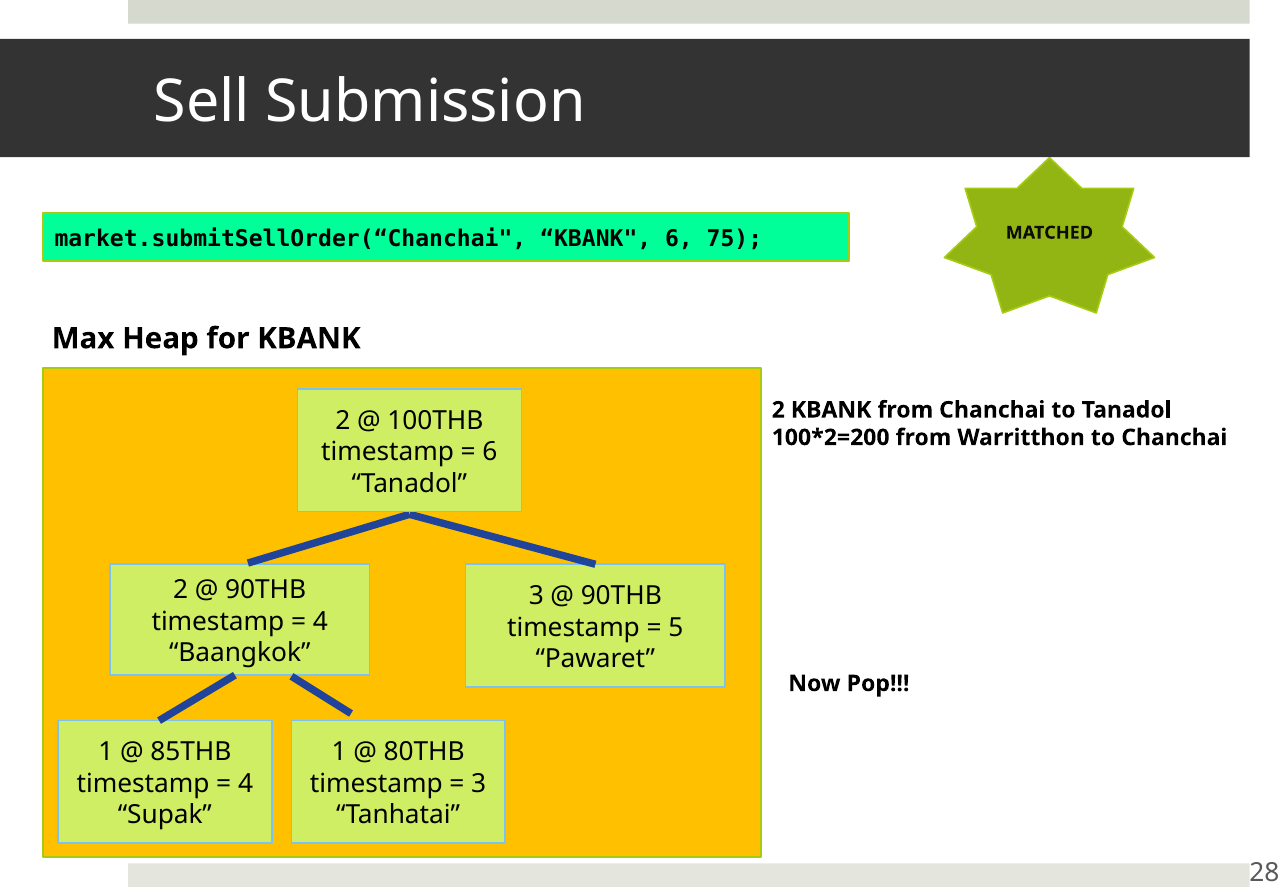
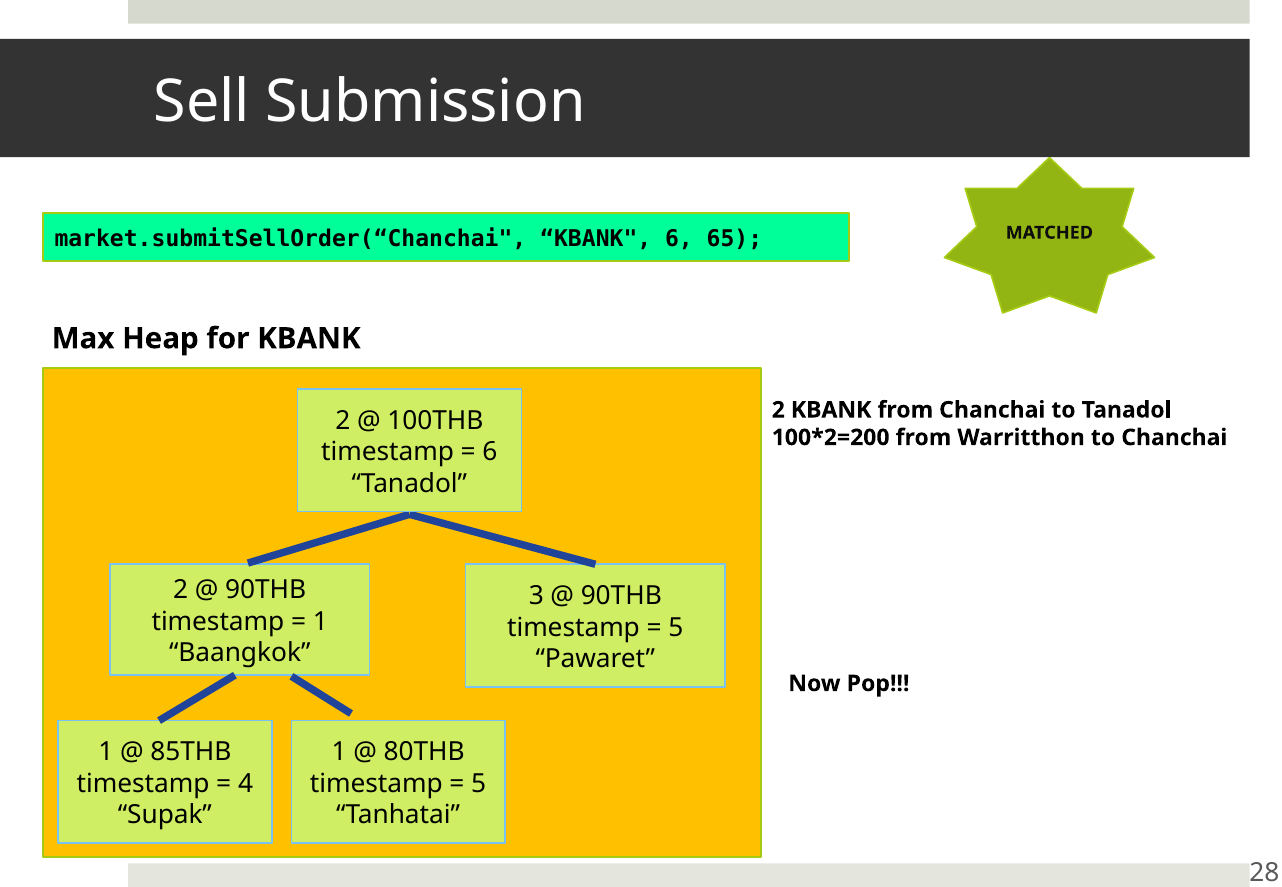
75: 75 -> 65
4 at (320, 622): 4 -> 1
3 at (479, 784): 3 -> 5
